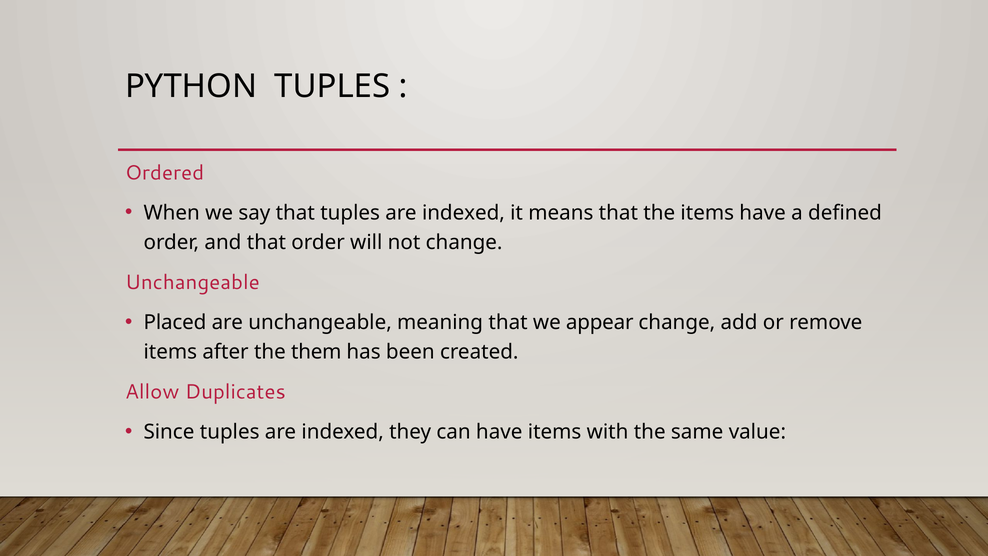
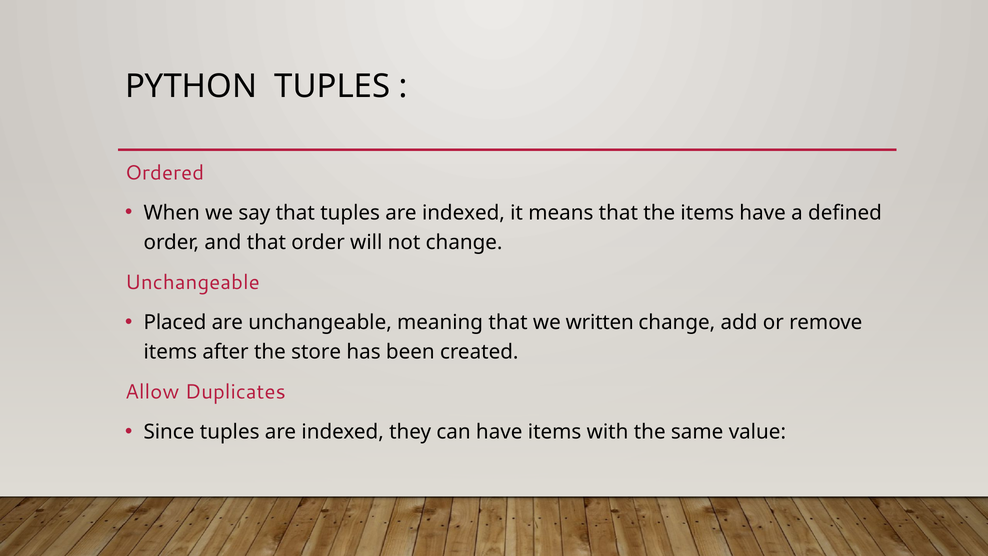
appear: appear -> written
them: them -> store
